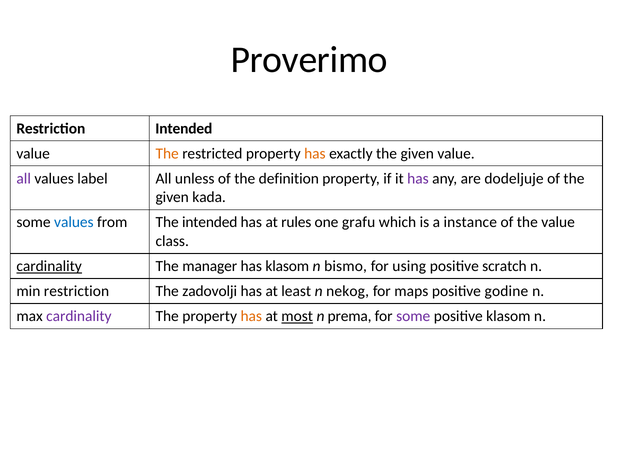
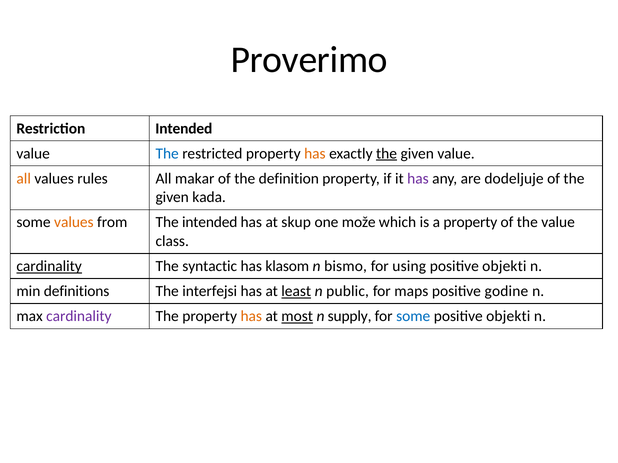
The at (167, 154) colour: orange -> blue
the at (386, 154) underline: none -> present
all at (24, 179) colour: purple -> orange
label: label -> rules
unless: unless -> makar
values at (74, 223) colour: blue -> orange
rules: rules -> skup
grafu: grafu -> može
a instance: instance -> property
manager: manager -> syntactic
scratch at (504, 267): scratch -> objekti
min restriction: restriction -> definitions
zadovolji: zadovolji -> interfejsi
least underline: none -> present
nekog: nekog -> public
prema: prema -> supply
some at (413, 317) colour: purple -> blue
klasom at (508, 317): klasom -> objekti
